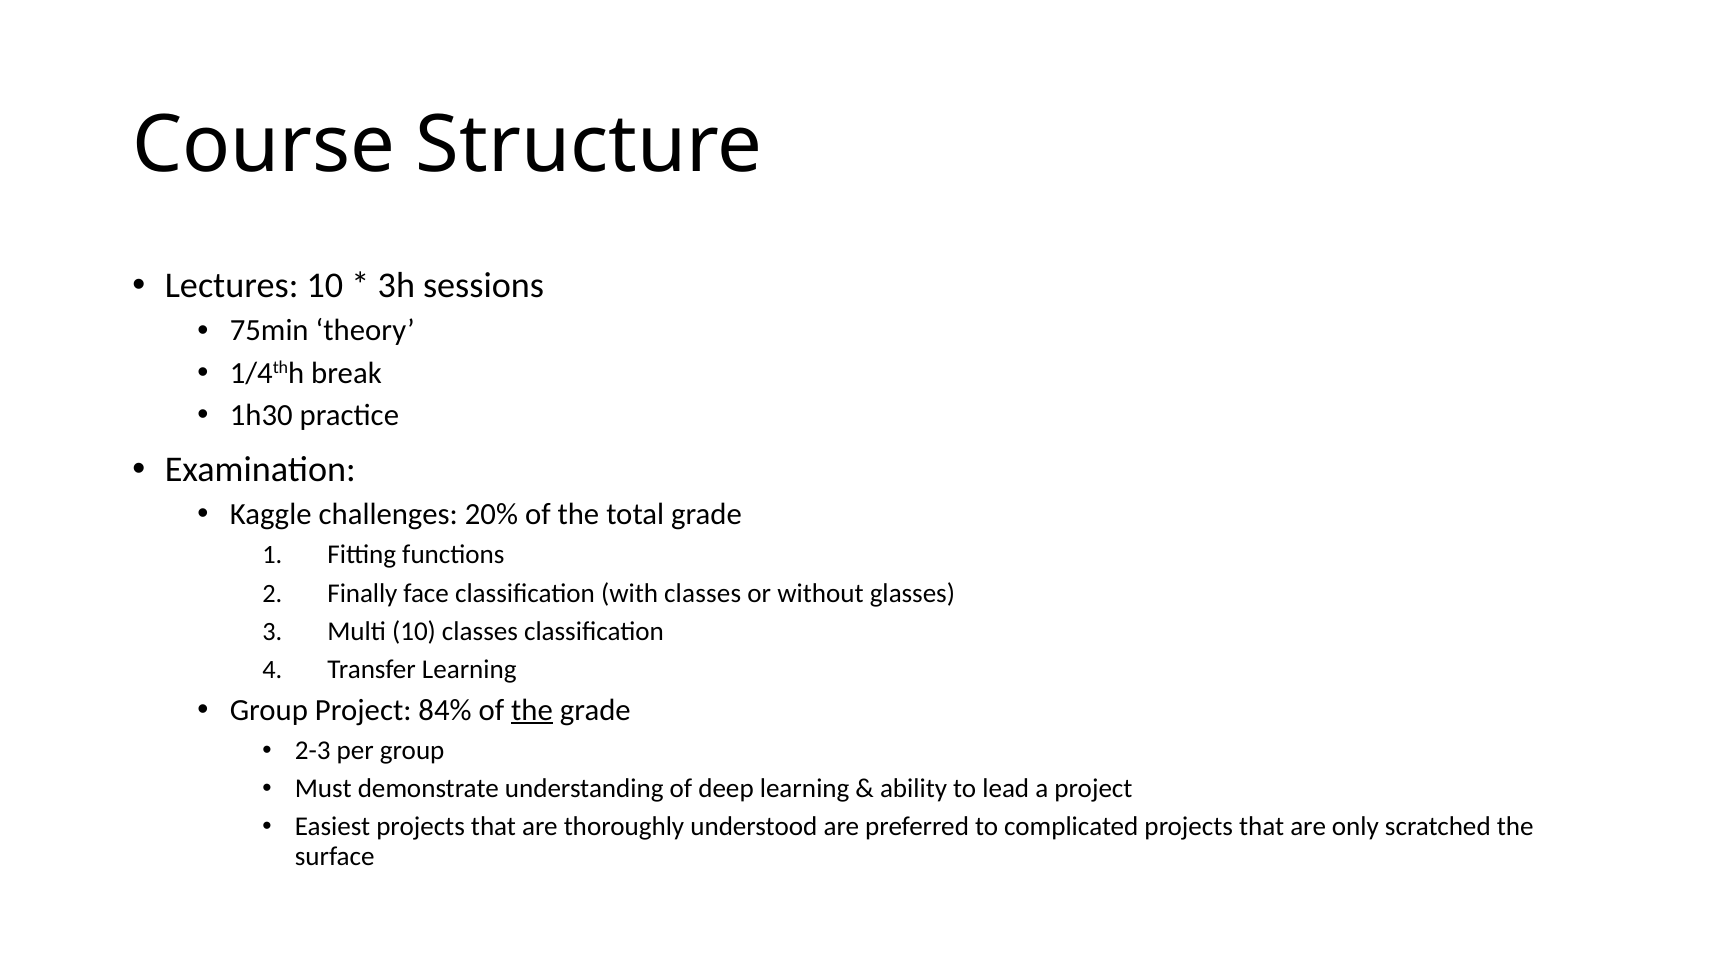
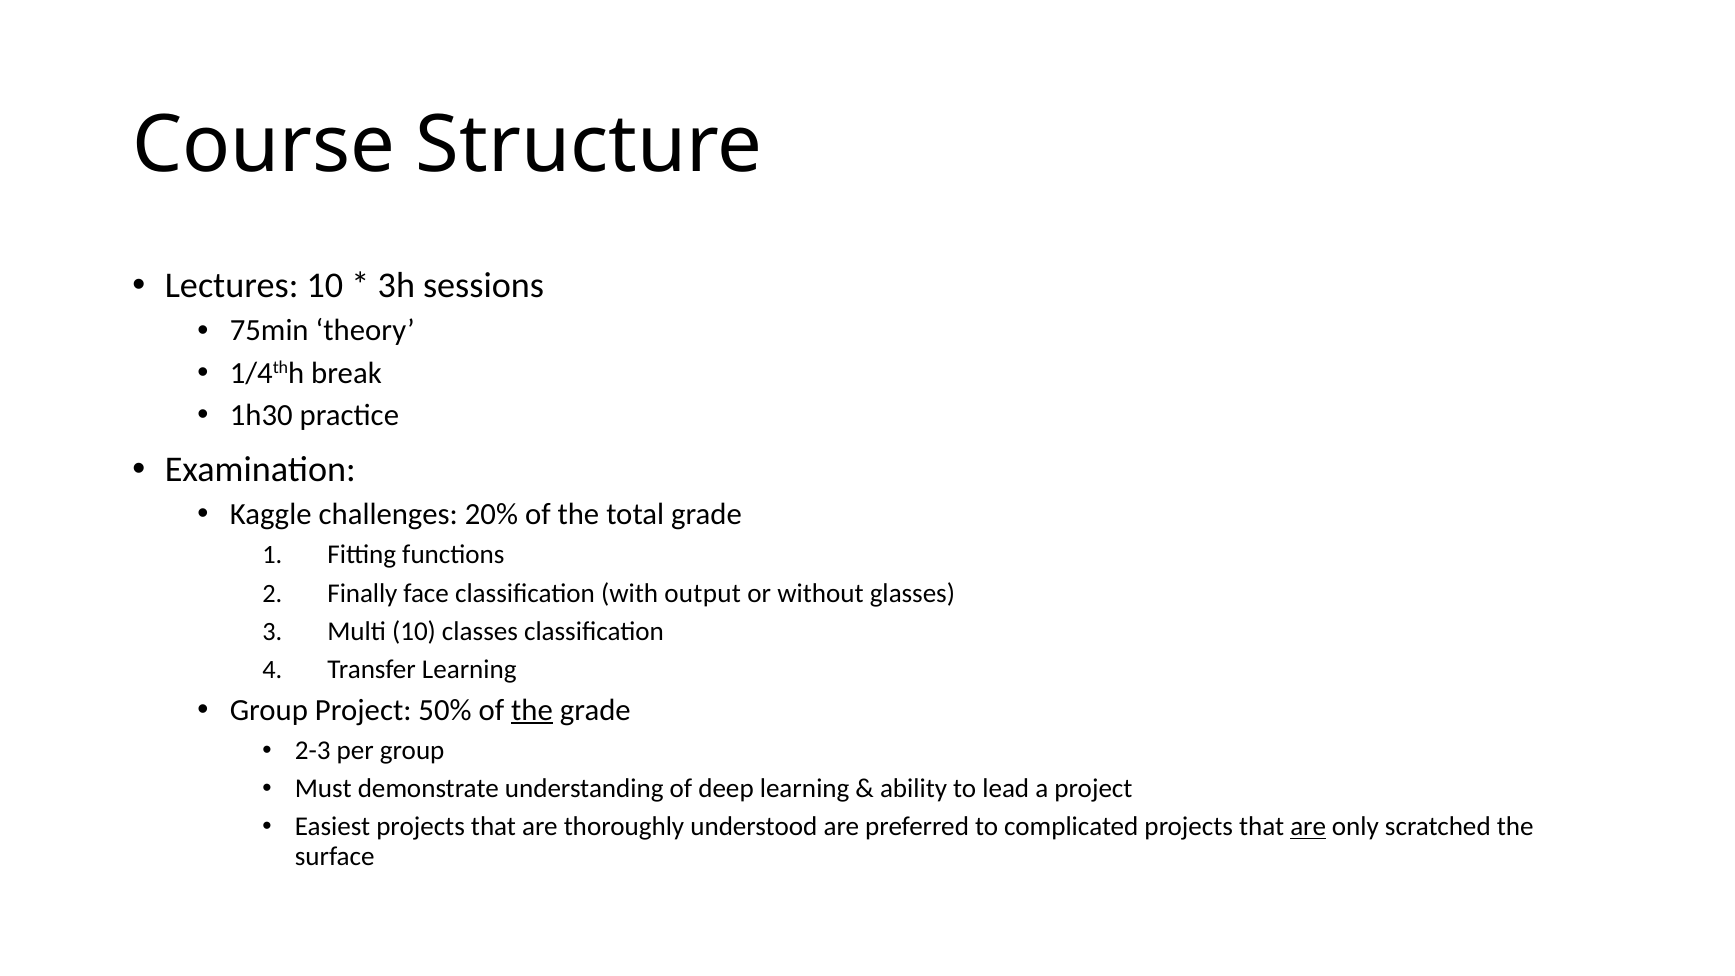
with classes: classes -> output
84%: 84% -> 50%
are at (1308, 827) underline: none -> present
